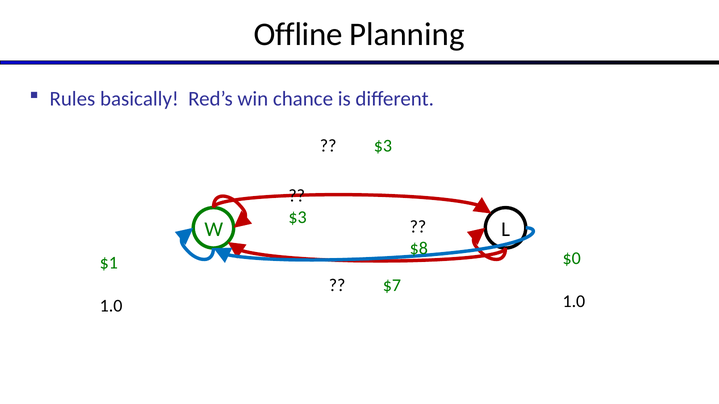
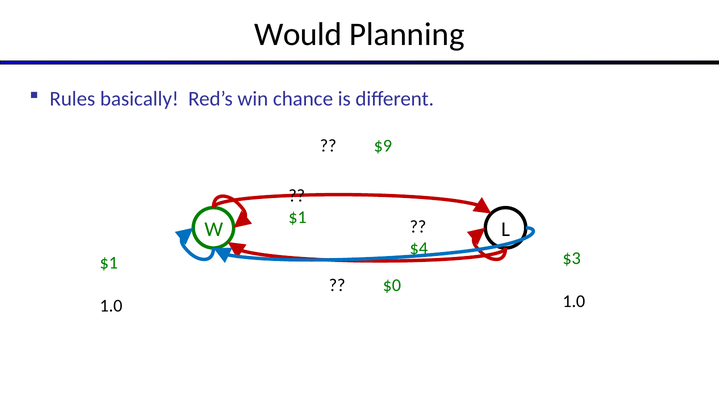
Offline: Offline -> Would
$3 at (383, 146): $3 -> $9
$3 at (298, 218): $3 -> $1
$8: $8 -> $4
$0: $0 -> $3
$7: $7 -> $0
